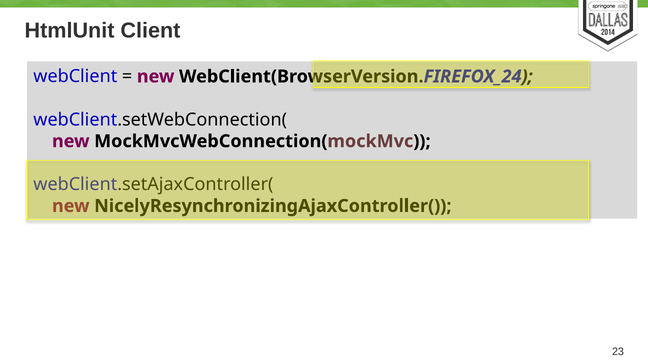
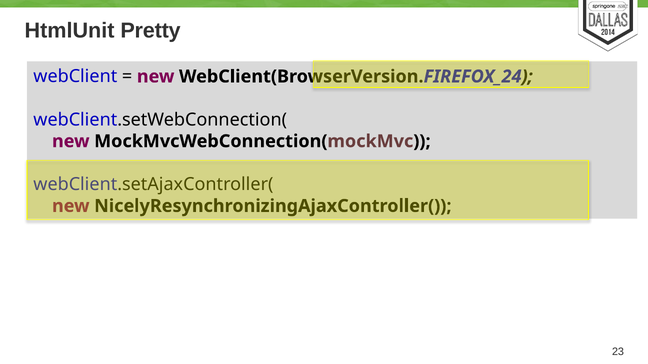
Client: Client -> Pretty
